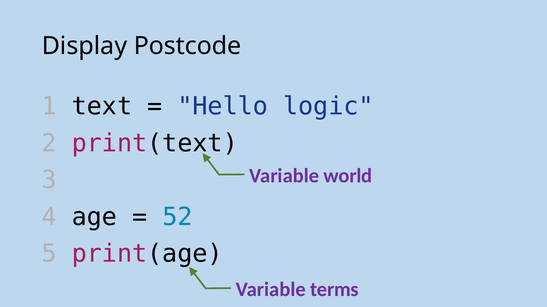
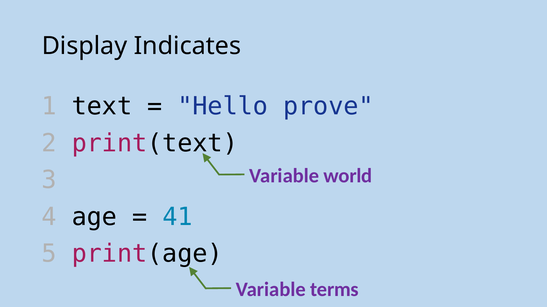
Postcode: Postcode -> Indicates
logic: logic -> prove
52: 52 -> 41
